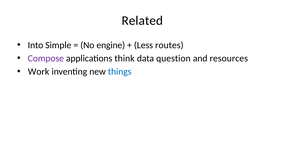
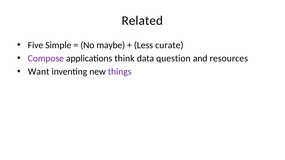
Into: Into -> Five
engine: engine -> maybe
routes: routes -> curate
Work: Work -> Want
things colour: blue -> purple
